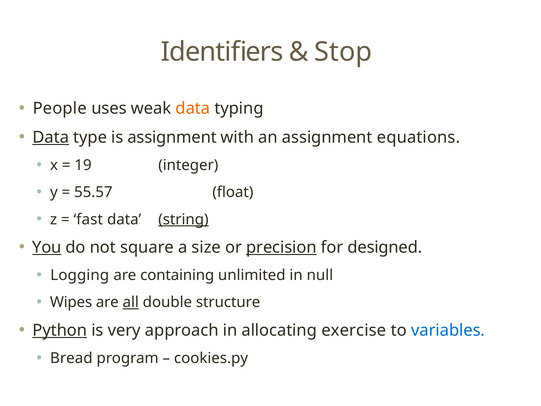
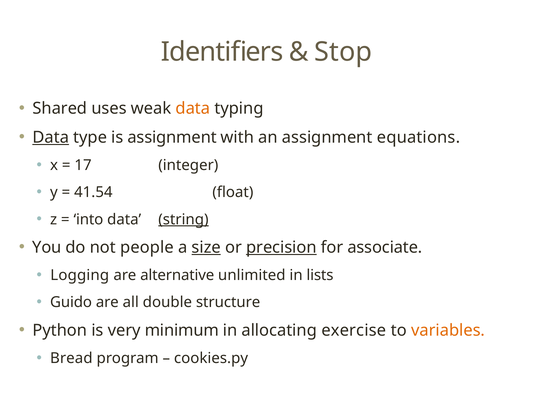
People: People -> Shared
19: 19 -> 17
55.57: 55.57 -> 41.54
fast: fast -> into
You underline: present -> none
square: square -> people
size underline: none -> present
designed: designed -> associate
containing: containing -> alternative
null: null -> lists
Wipes: Wipes -> Guido
all underline: present -> none
Python underline: present -> none
approach: approach -> minimum
variables colour: blue -> orange
